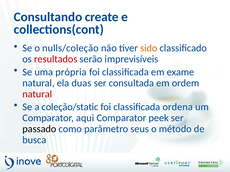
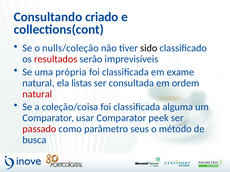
create: create -> criado
sido colour: orange -> black
duas: duas -> listas
coleção/static: coleção/static -> coleção/coisa
ordena: ordena -> alguma
aqui: aqui -> usar
passado colour: black -> red
